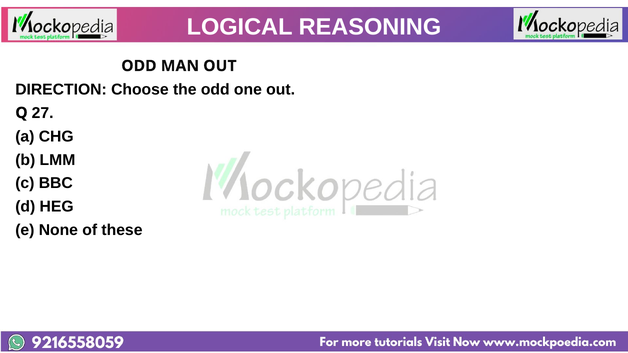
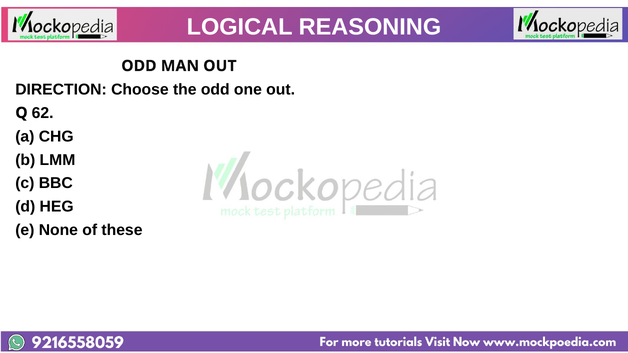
27: 27 -> 62
